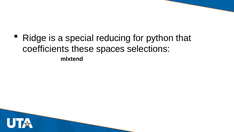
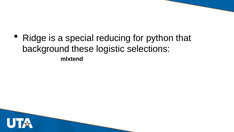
coefficients: coefficients -> background
spaces: spaces -> logistic
